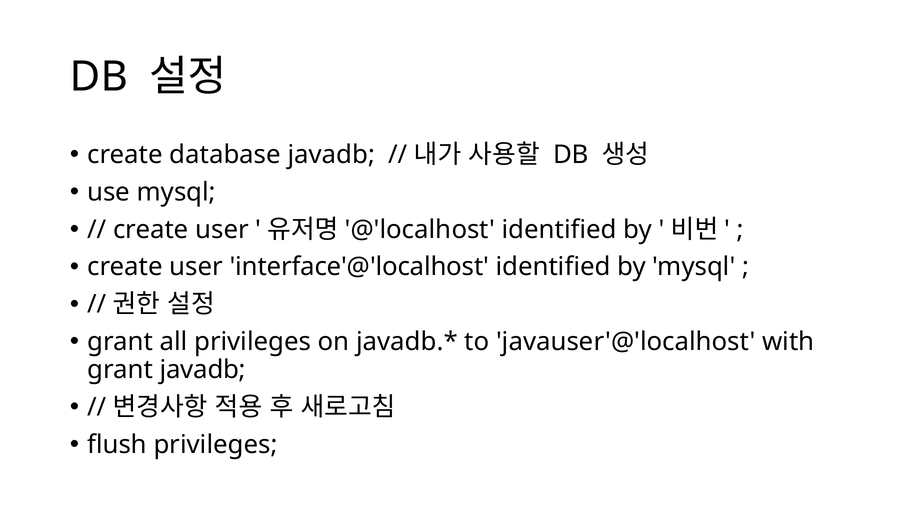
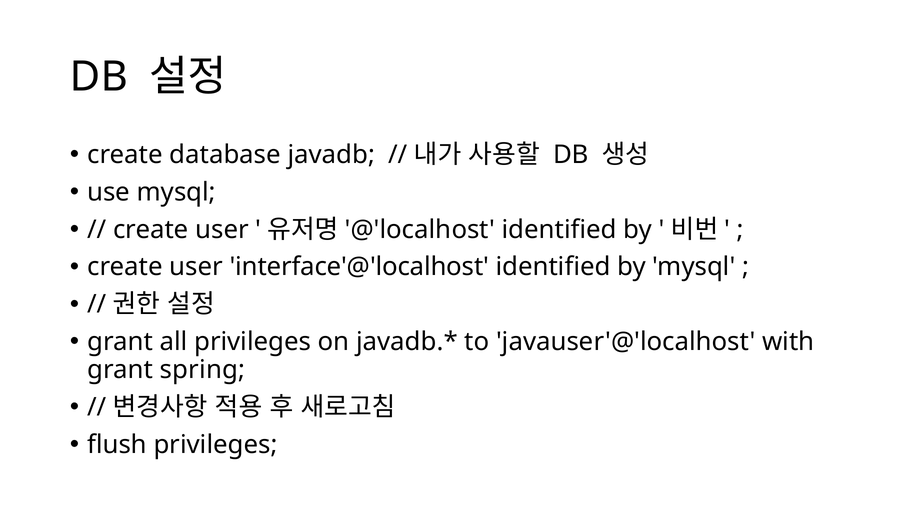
grant javadb: javadb -> spring
